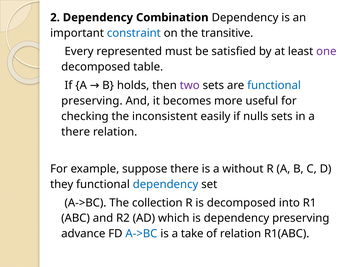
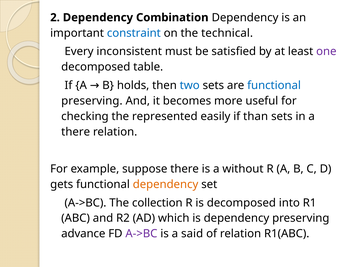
transitive: transitive -> technical
represented: represented -> inconsistent
two colour: purple -> blue
inconsistent: inconsistent -> represented
nulls: nulls -> than
they: they -> gets
dependency at (166, 184) colour: blue -> orange
A->BC colour: blue -> purple
take: take -> said
